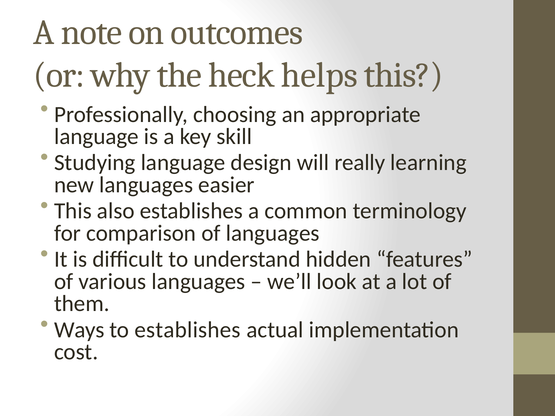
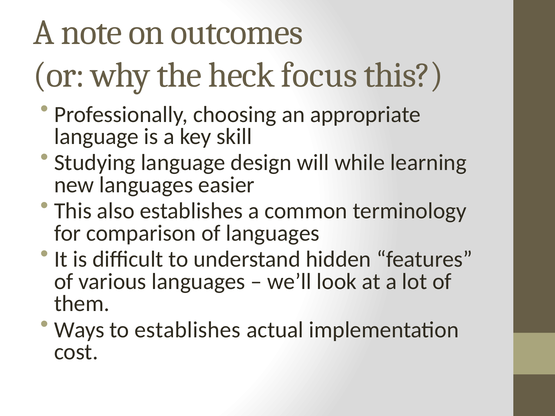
helps: helps -> focus
really: really -> while
